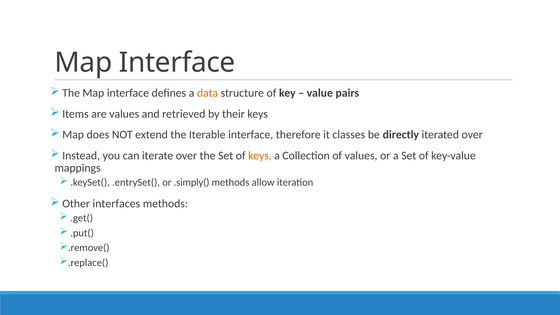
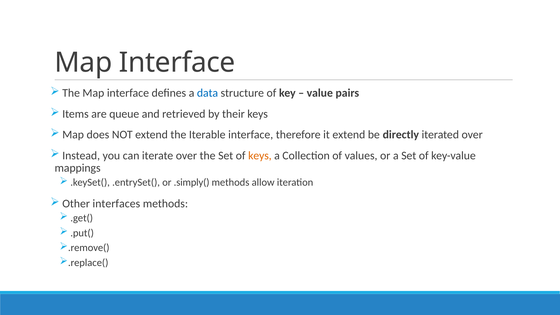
data colour: orange -> blue
are values: values -> queue
it classes: classes -> extend
